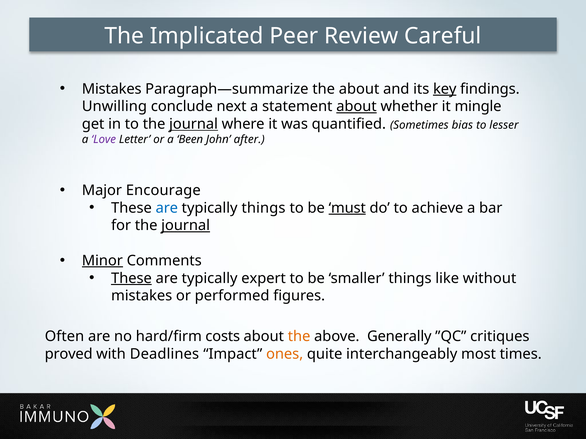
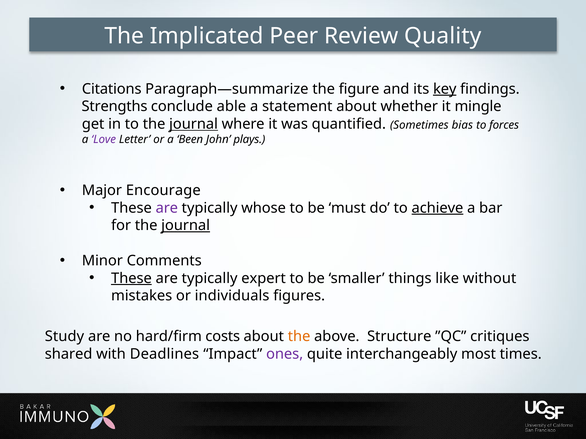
Careful: Careful -> Quality
Mistakes at (112, 89): Mistakes -> Citations
the about: about -> figure
Unwilling: Unwilling -> Strengths
next: next -> able
about at (356, 107) underline: present -> none
lesser: lesser -> forces
after: after -> plays
are at (167, 208) colour: blue -> purple
typically things: things -> whose
must underline: present -> none
achieve underline: none -> present
Minor underline: present -> none
performed: performed -> individuals
Often: Often -> Study
Generally: Generally -> Structure
proved: proved -> shared
ones colour: orange -> purple
